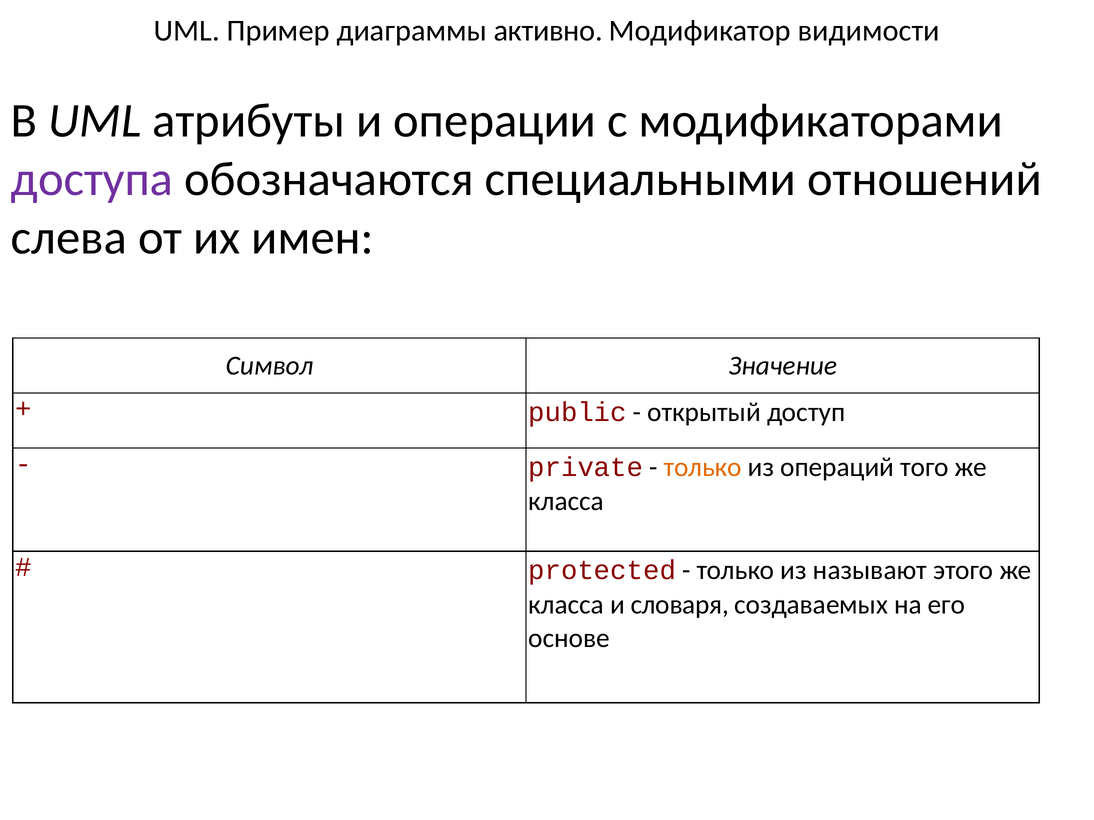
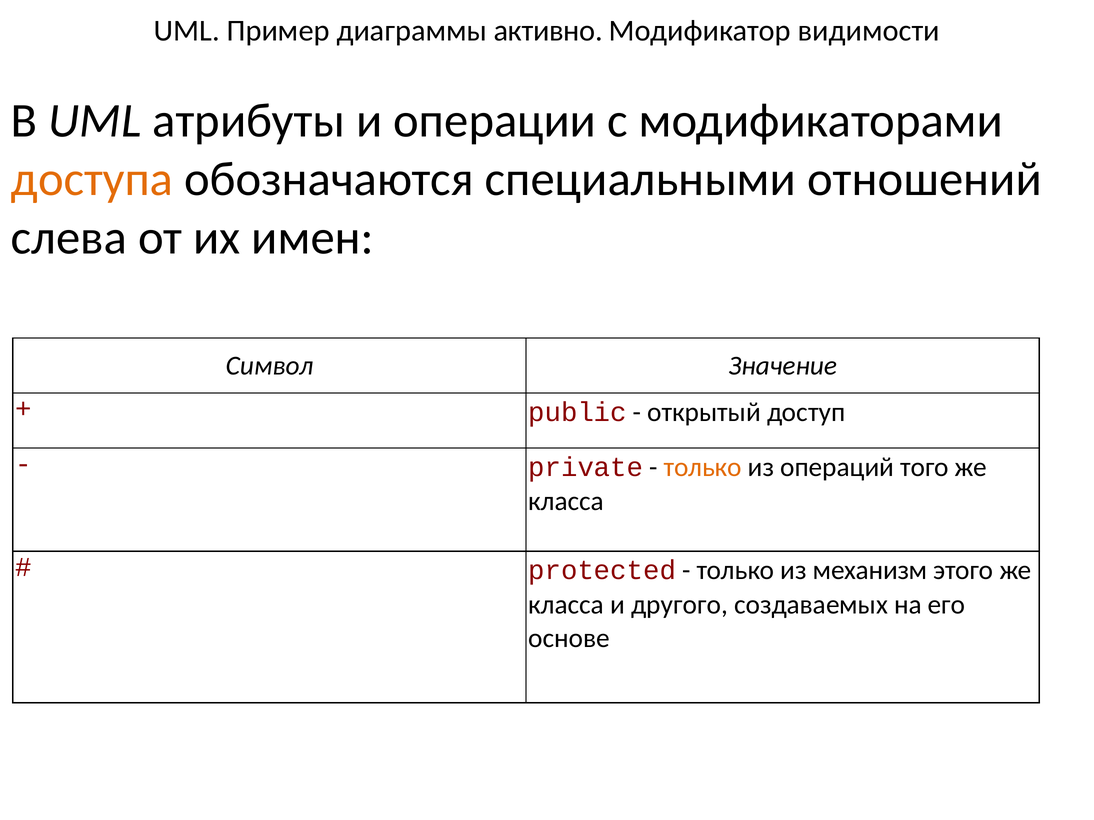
доступа colour: purple -> orange
называют: называют -> механизм
словаря: словаря -> другого
